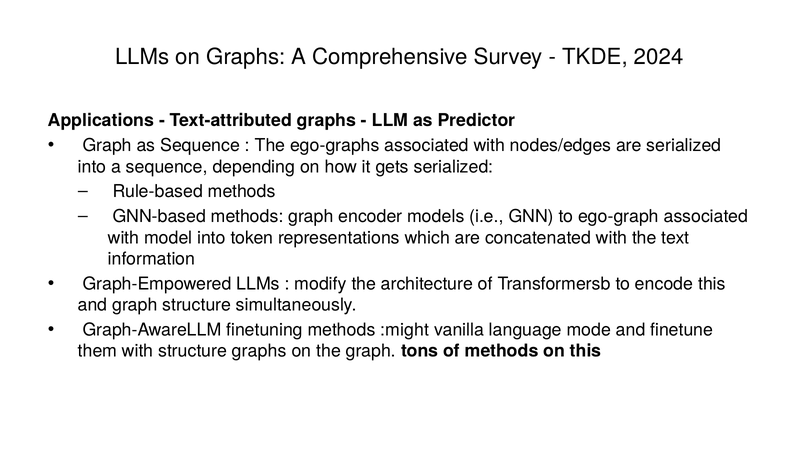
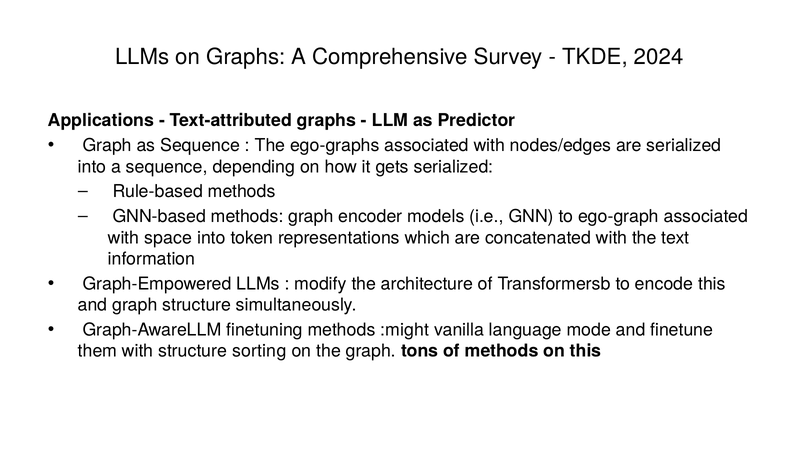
model: model -> space
structure graphs: graphs -> sorting
